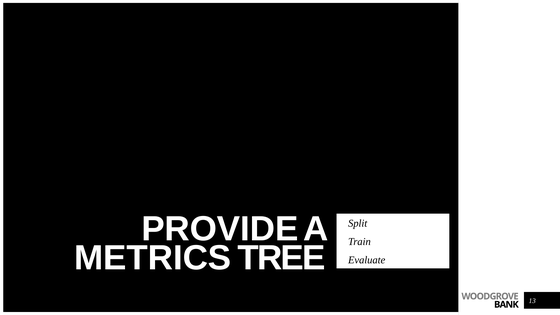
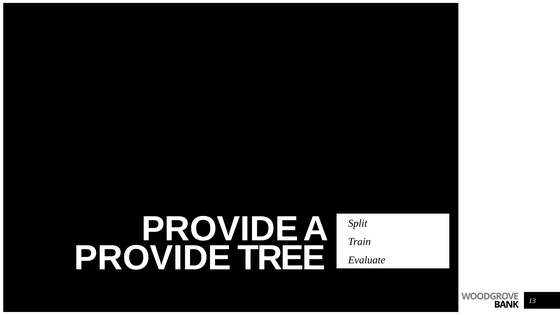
METRICS at (153, 258): METRICS -> PROVIDE
